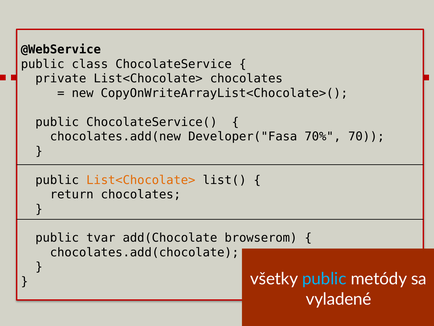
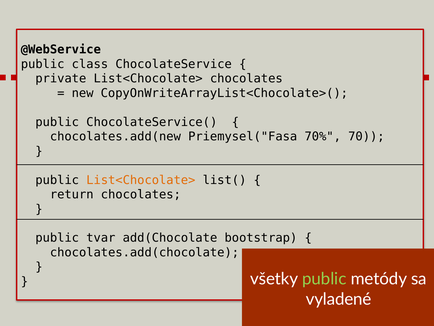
Developer("Fasa: Developer("Fasa -> Priemysel("Fasa
browserom: browserom -> bootstrap
public at (324, 279) colour: light blue -> light green
